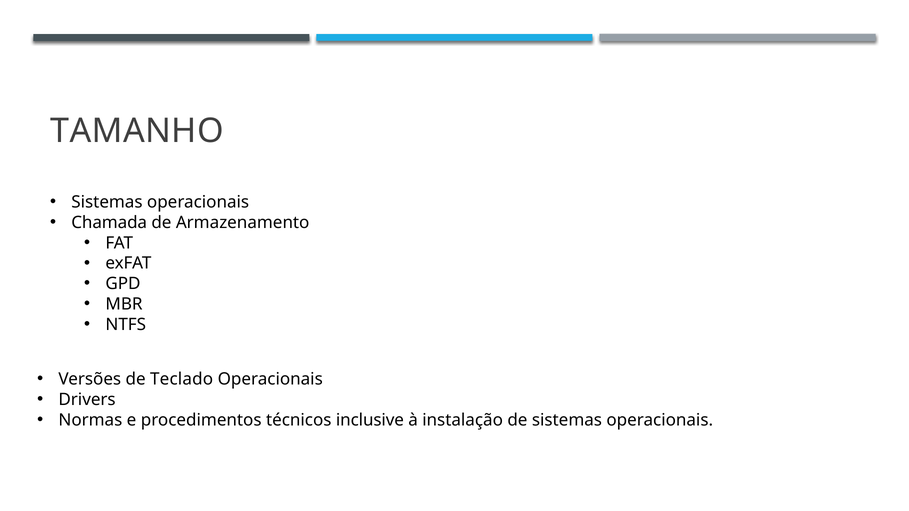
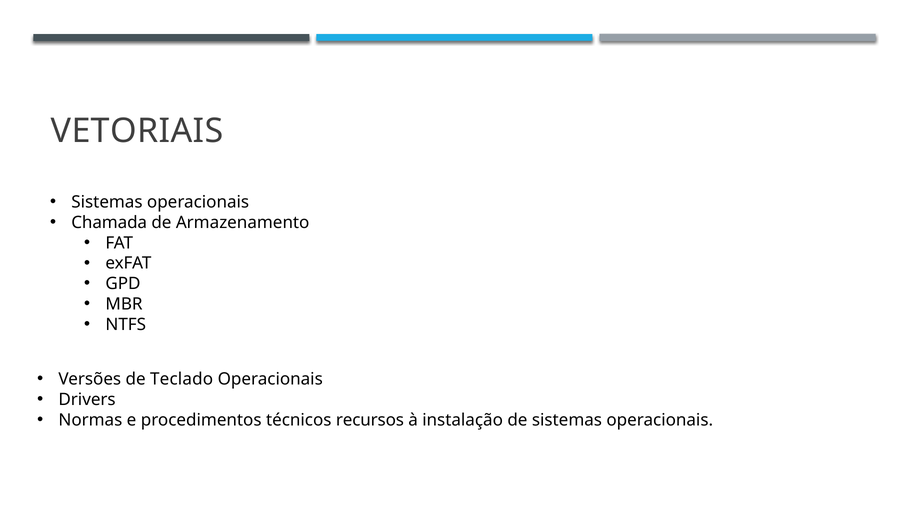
TAMANHO: TAMANHO -> VETORIAIS
inclusive: inclusive -> recursos
